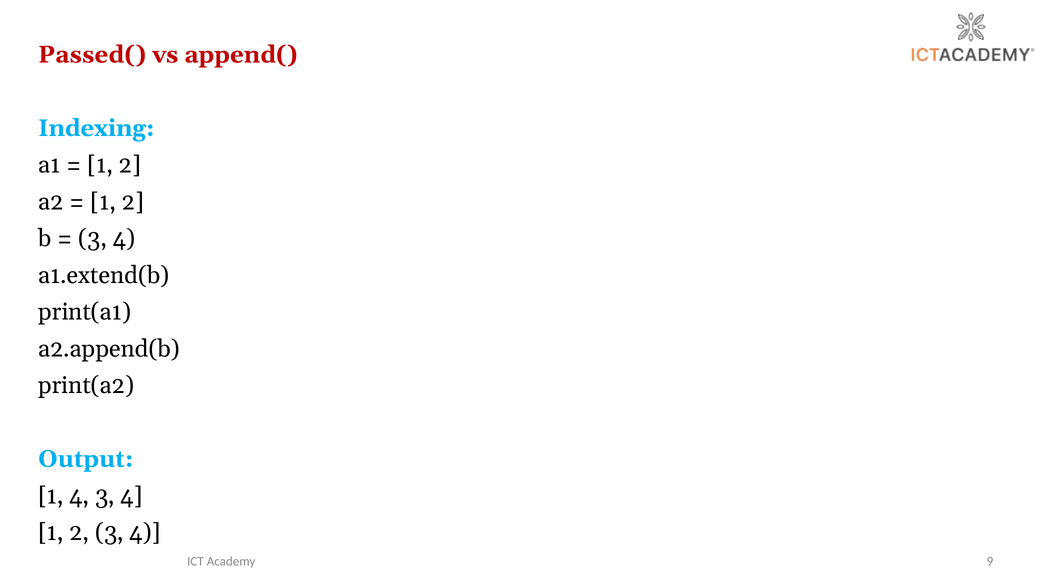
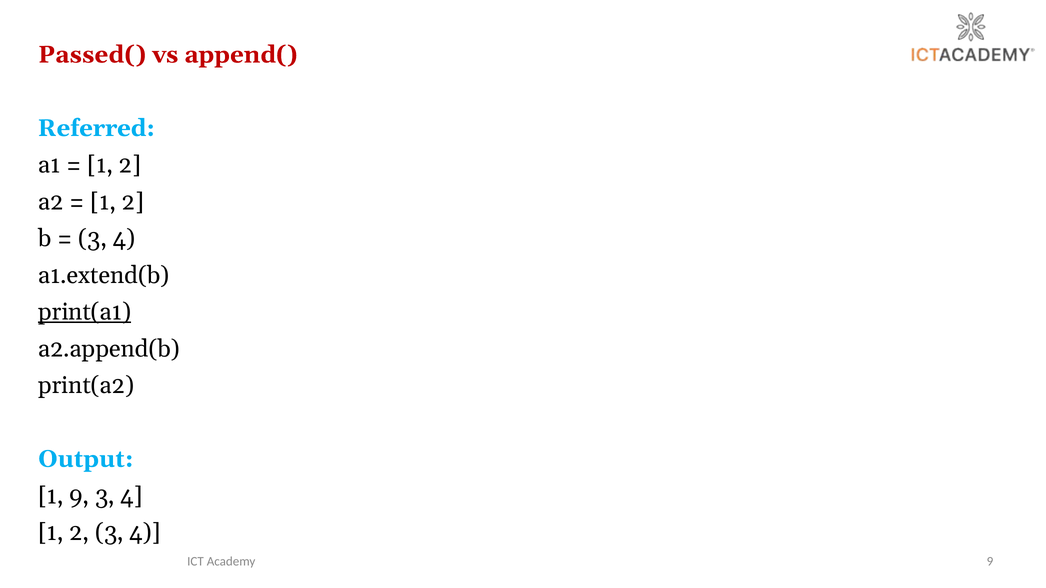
Indexing: Indexing -> Referred
print(a1 underline: none -> present
1 4: 4 -> 9
